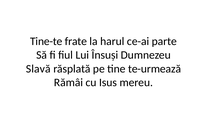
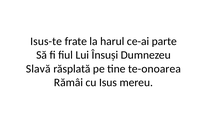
Tine-te: Tine-te -> Isus-te
te-urmează: te-urmează -> te-onoarea
